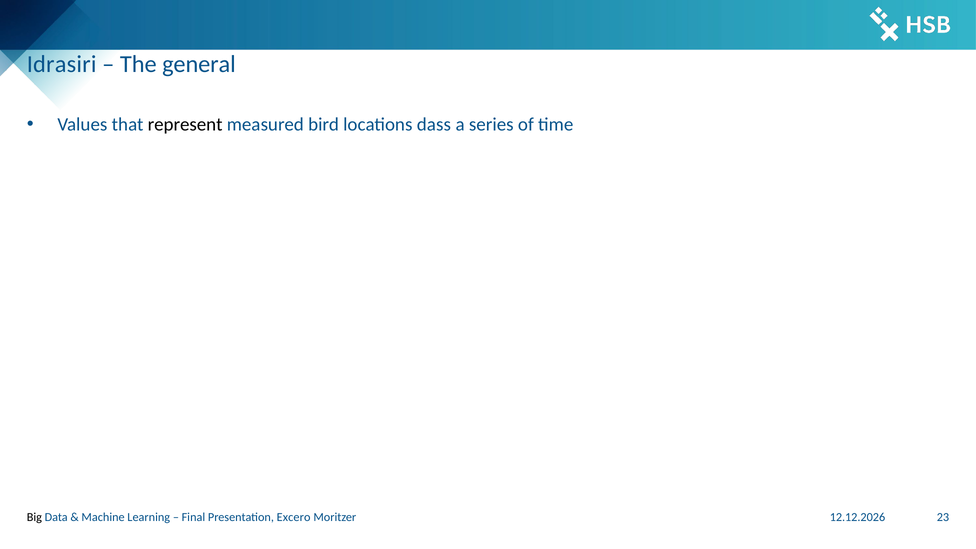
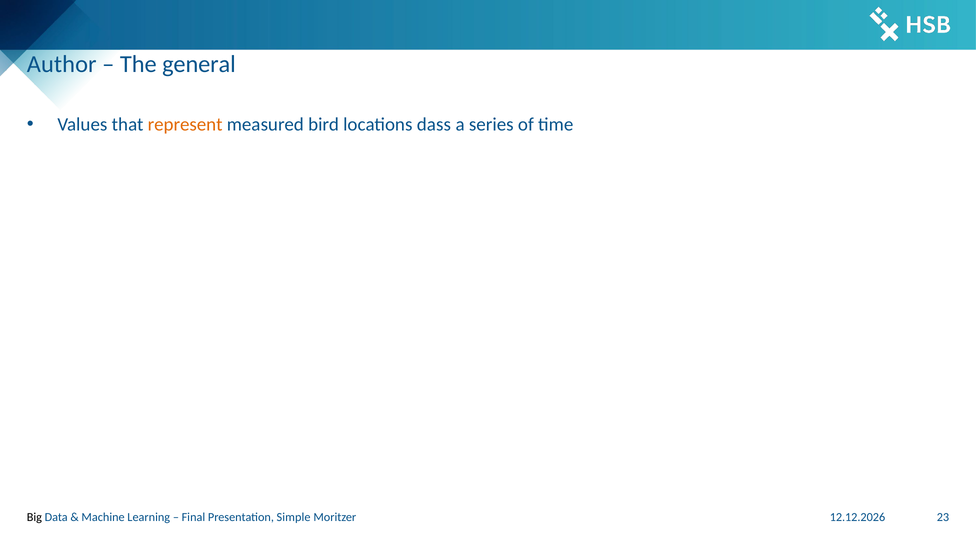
Idrasiri: Idrasiri -> Author
represent colour: black -> orange
Excero: Excero -> Simple
